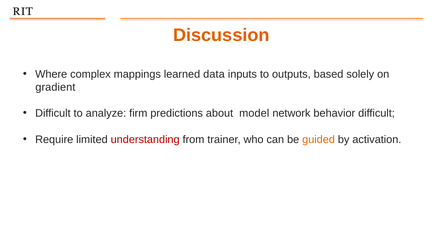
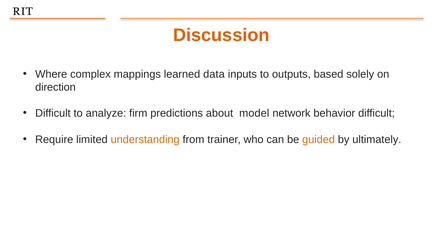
gradient: gradient -> direction
understanding colour: red -> orange
activation: activation -> ultimately
